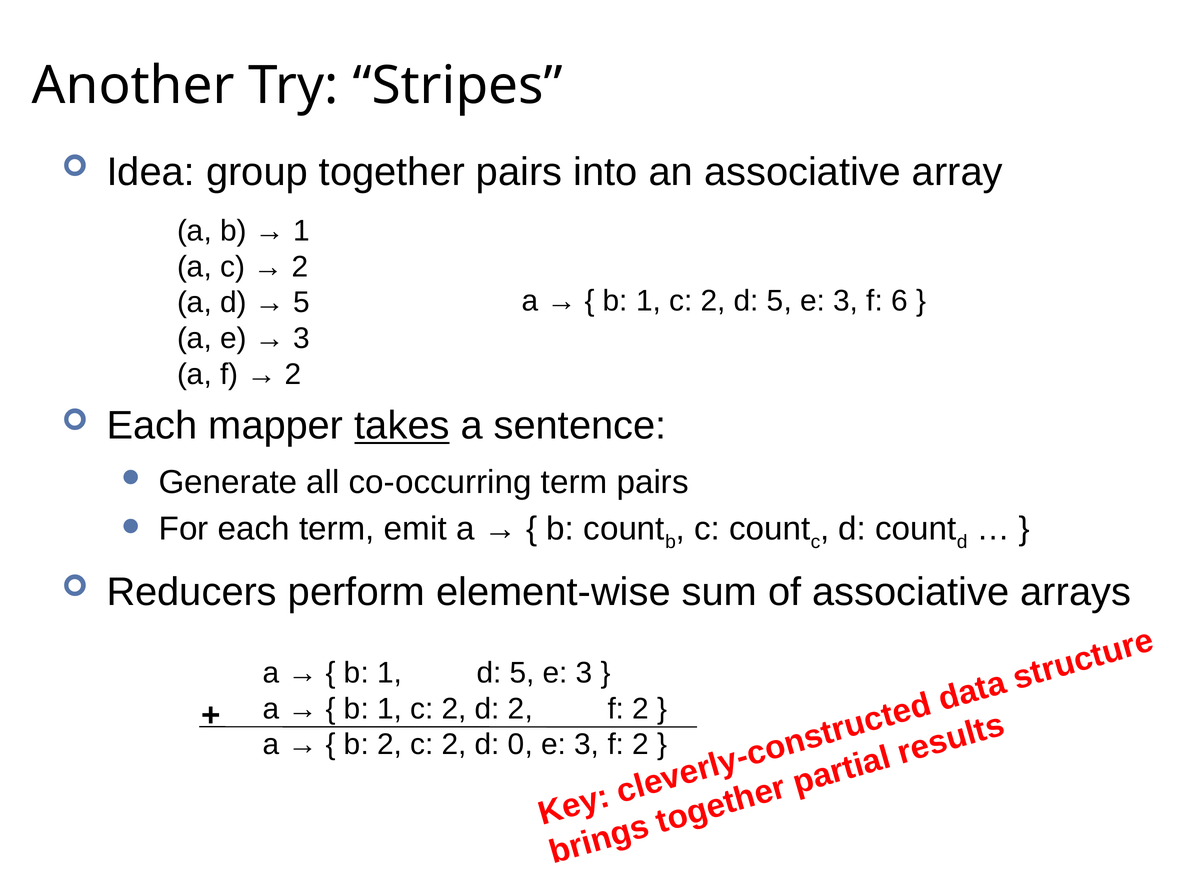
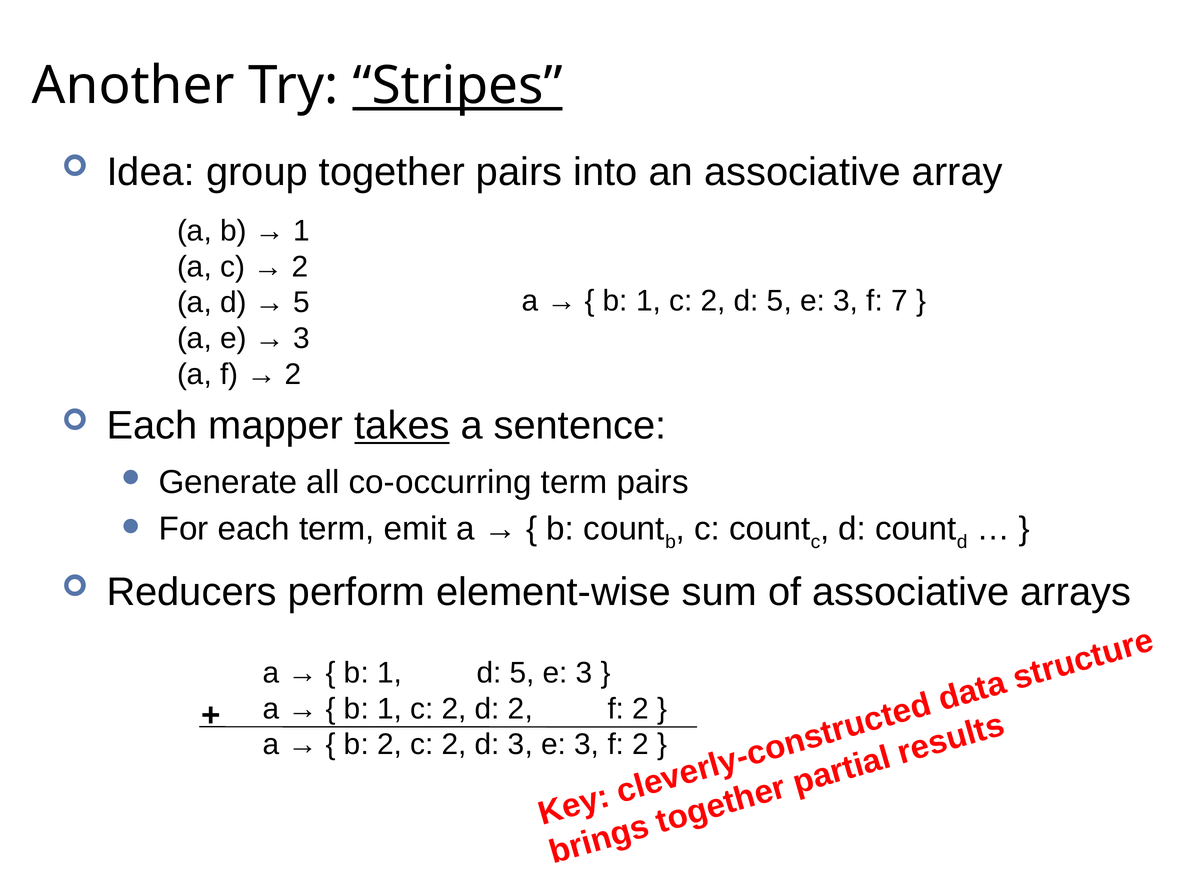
Stripes underline: none -> present
6: 6 -> 7
d 0: 0 -> 3
